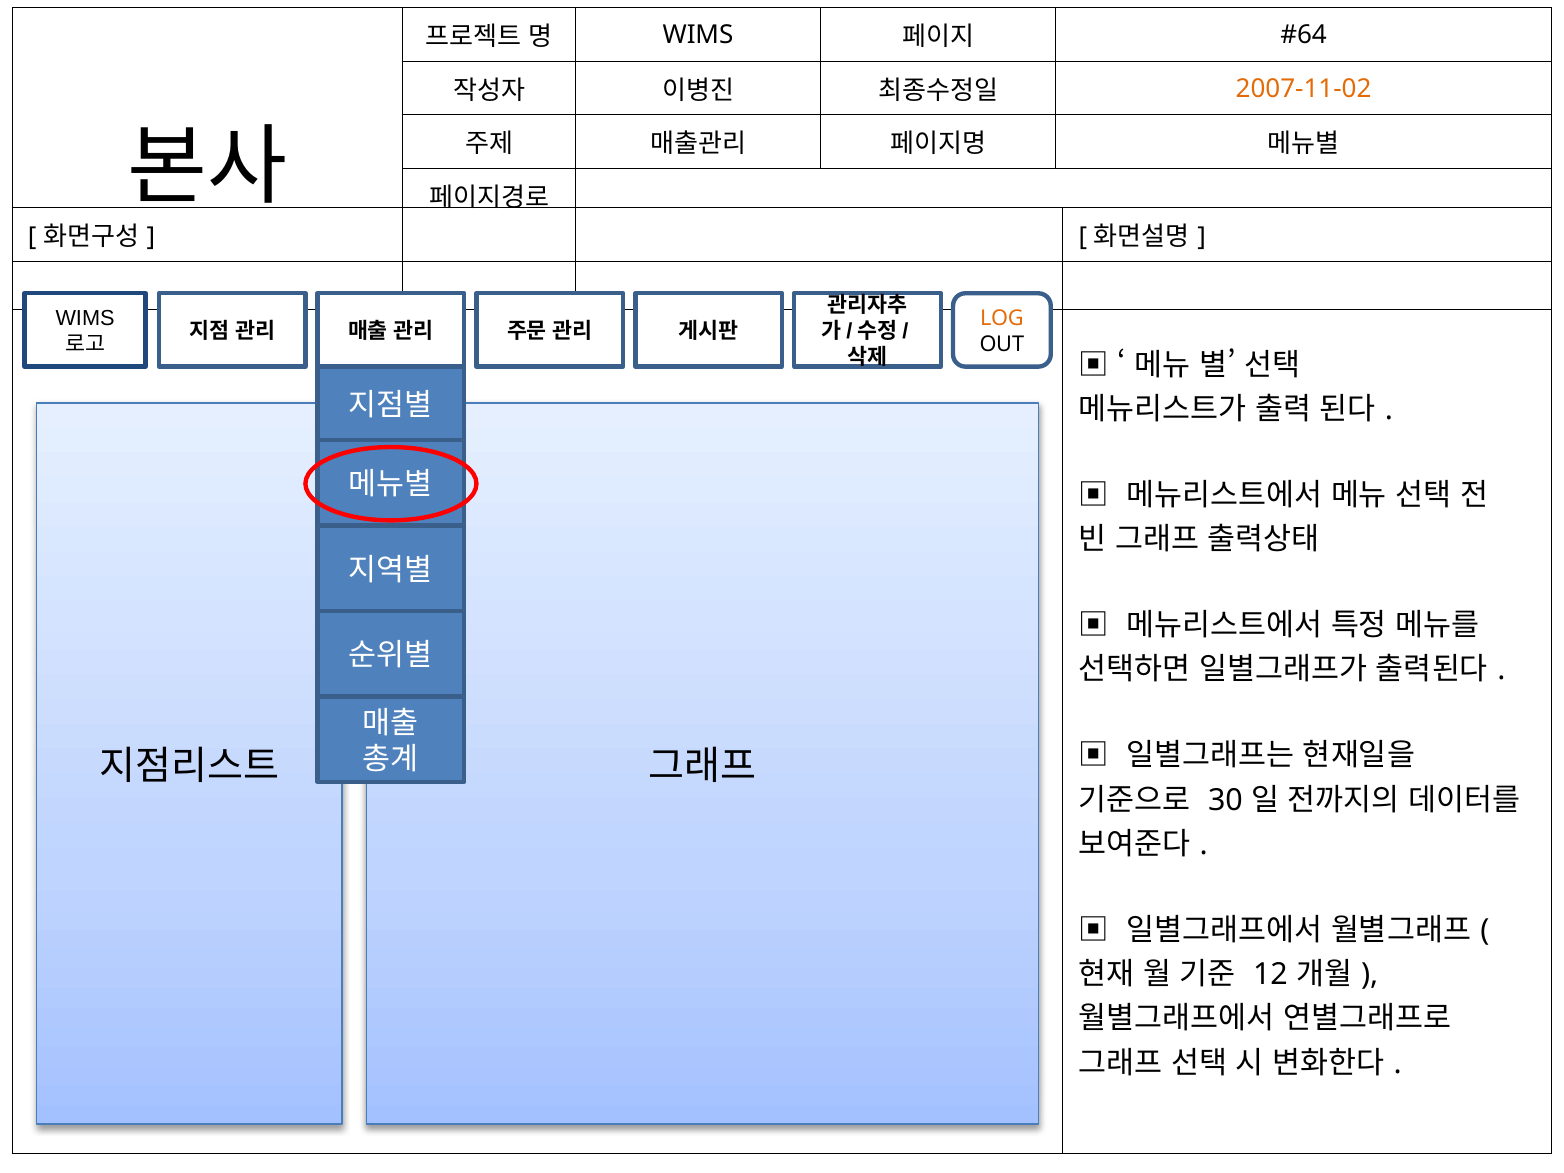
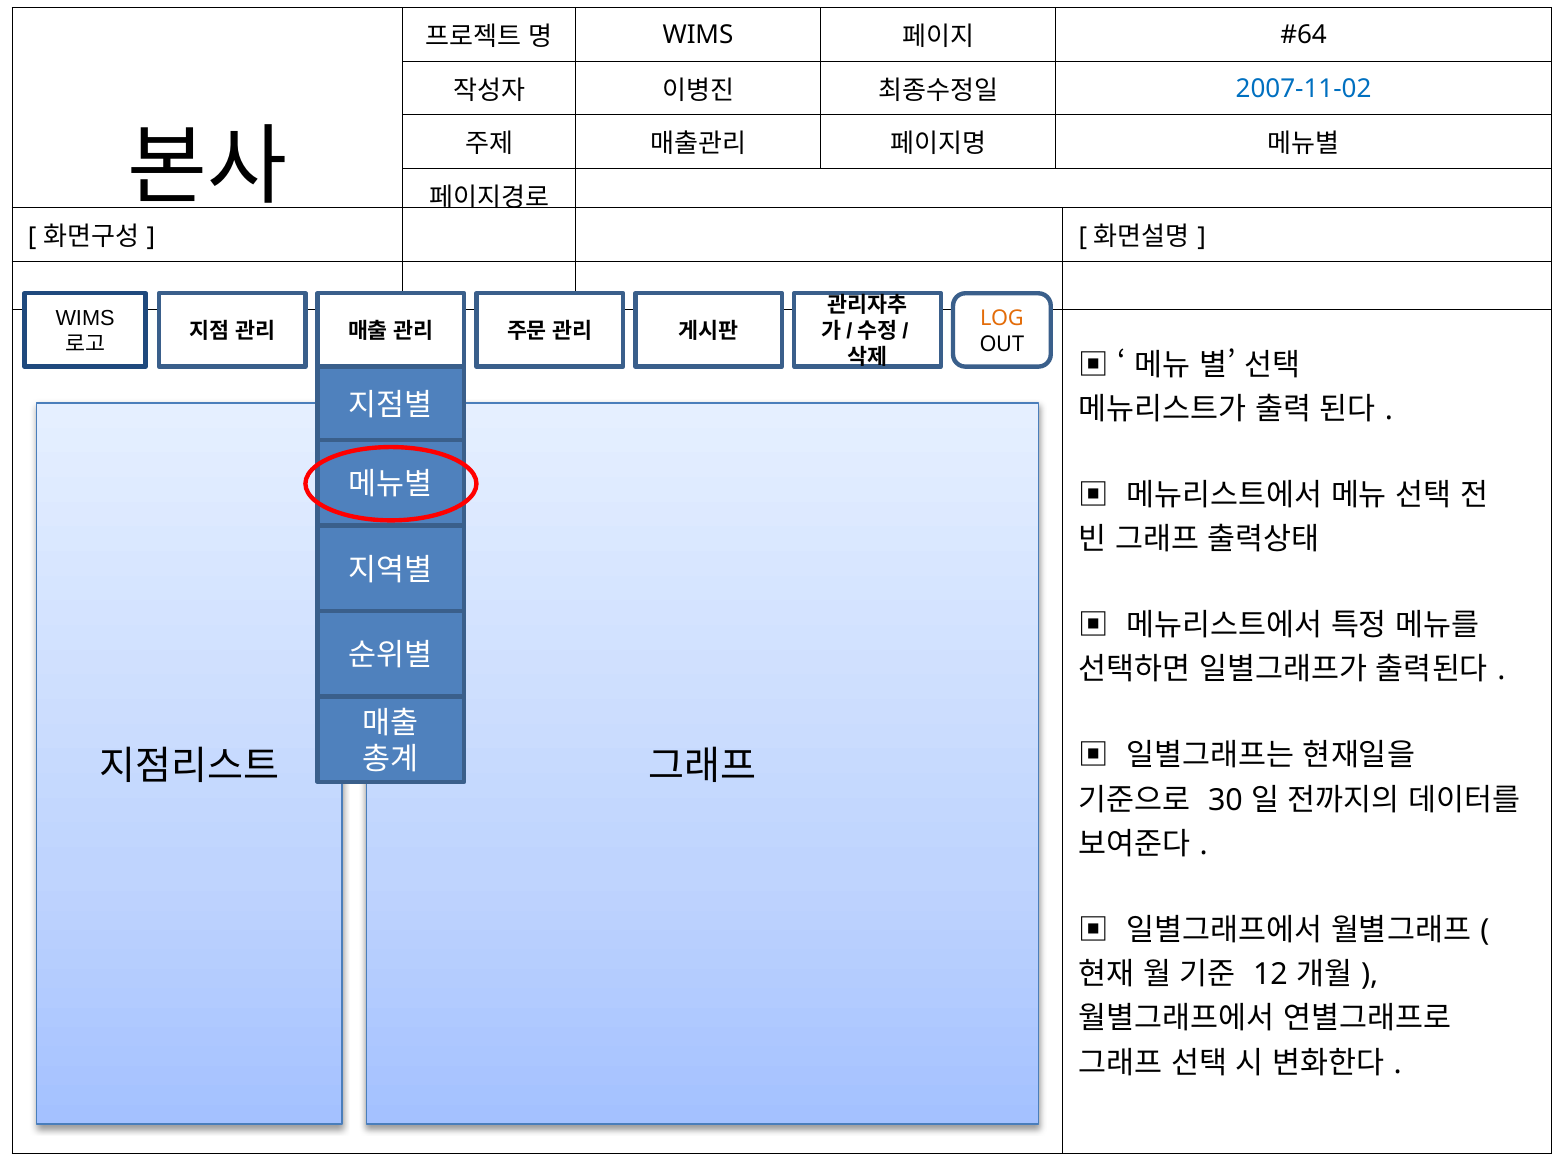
2007-11-02 colour: orange -> blue
